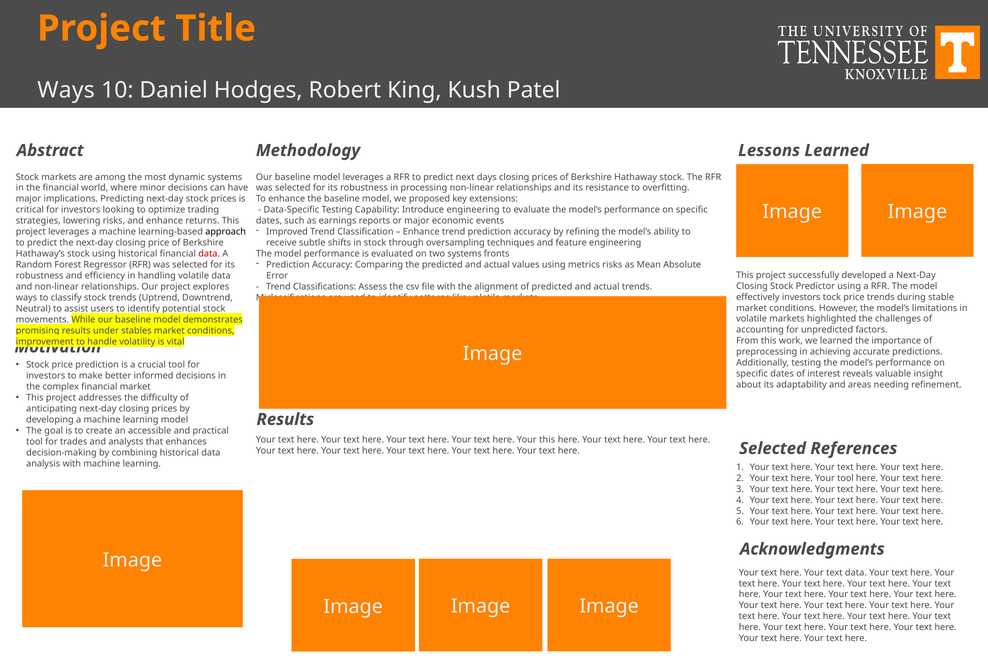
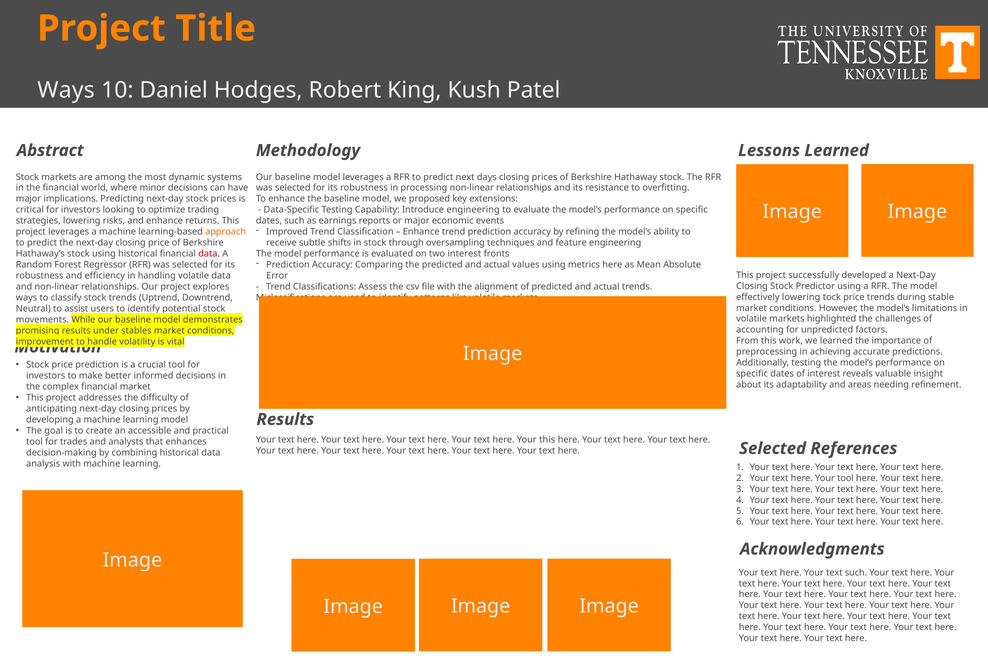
approach colour: black -> orange
two systems: systems -> interest
metrics risks: risks -> here
effectively investors: investors -> lowering
text data: data -> such
